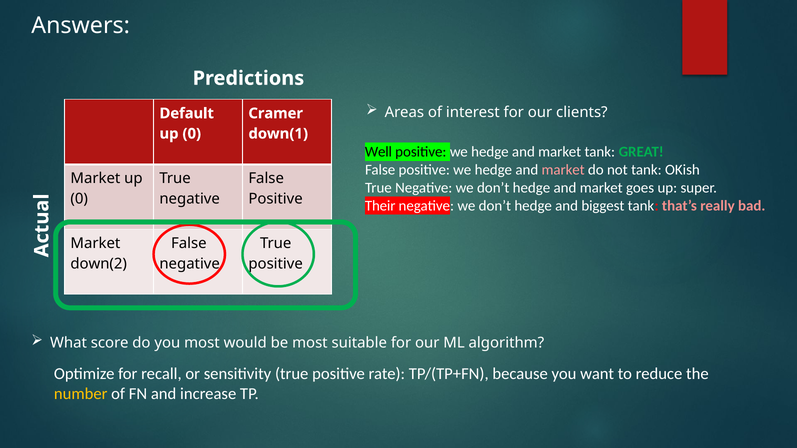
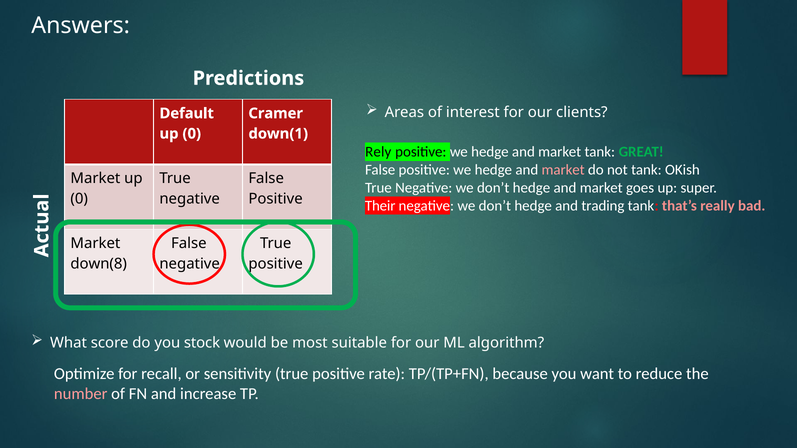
Well: Well -> Rely
biggest: biggest -> trading
down(2: down(2 -> down(8
you most: most -> stock
number colour: yellow -> pink
